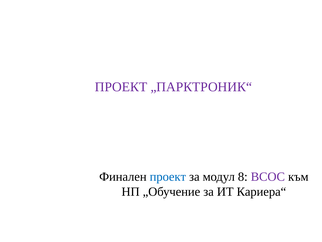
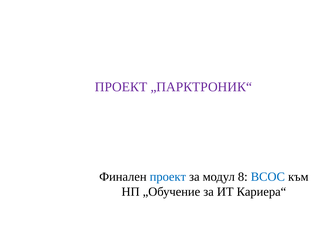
ВСОС colour: purple -> blue
